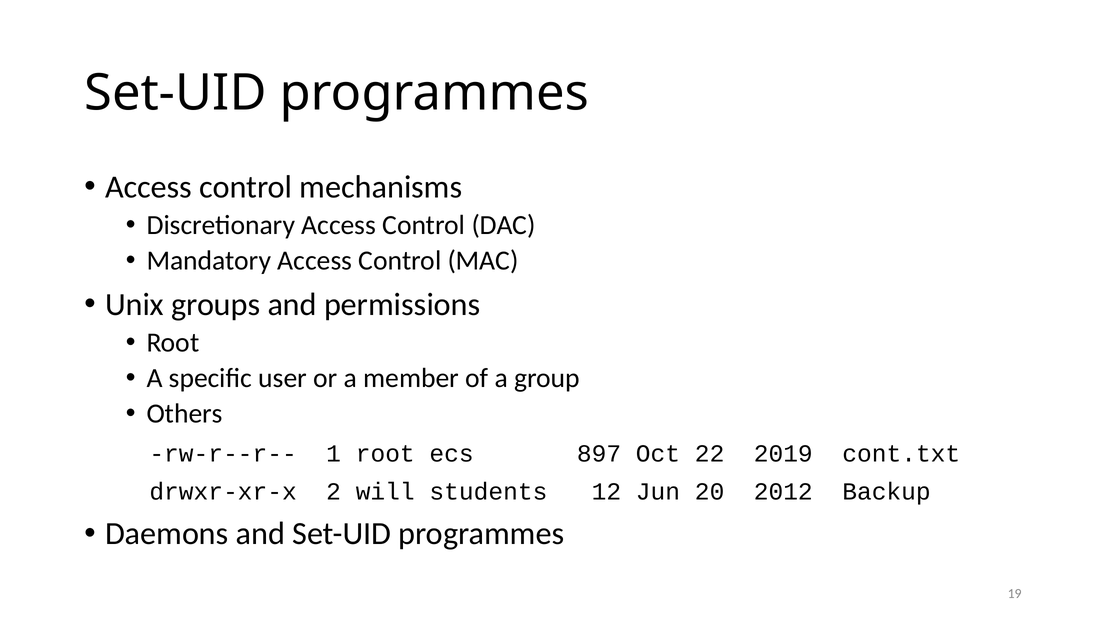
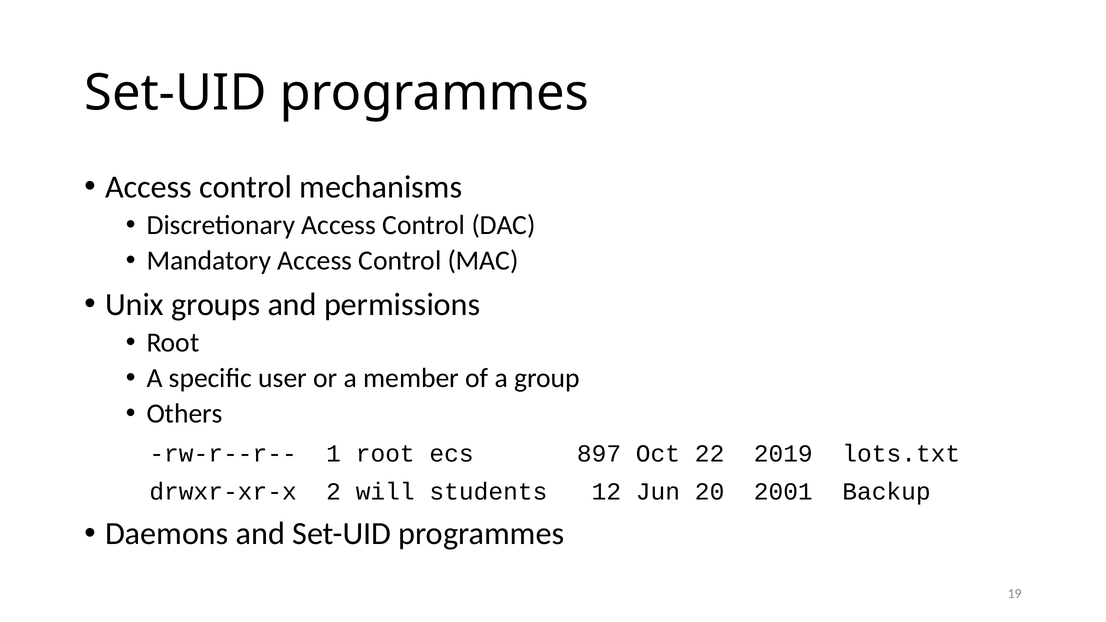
cont.txt: cont.txt -> lots.txt
2012: 2012 -> 2001
